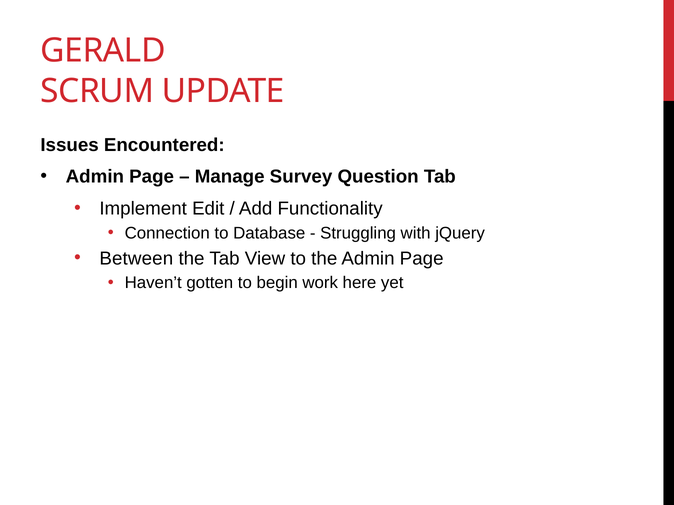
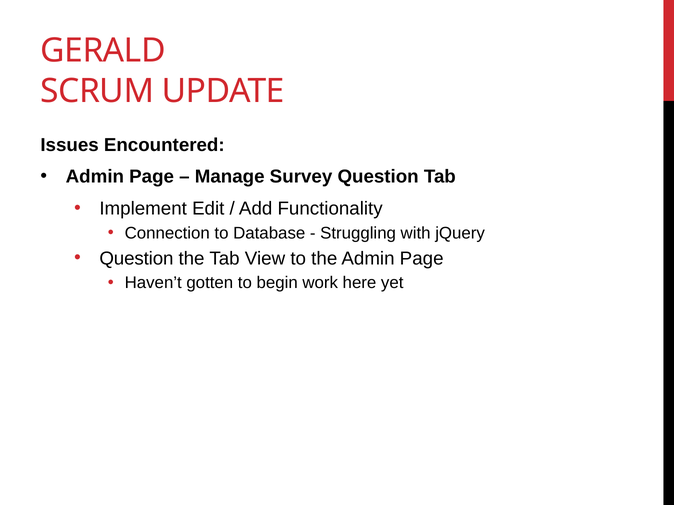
Between at (136, 259): Between -> Question
